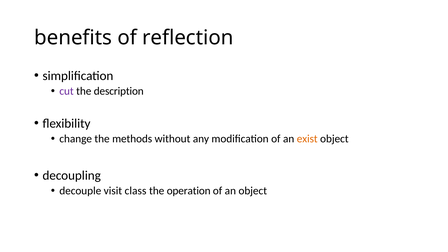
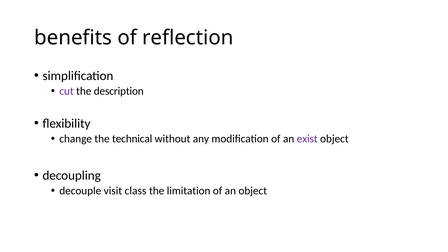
methods: methods -> technical
exist colour: orange -> purple
operation: operation -> limitation
